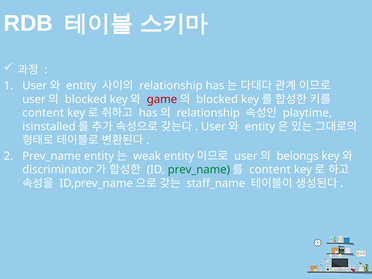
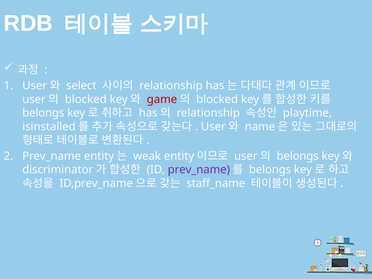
entity at (81, 86): entity -> select
content at (43, 113): content -> belongs
entity at (260, 127): entity -> name
prev_name at (199, 170) colour: green -> purple
content at (270, 170): content -> belongs
